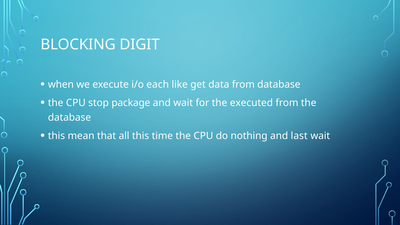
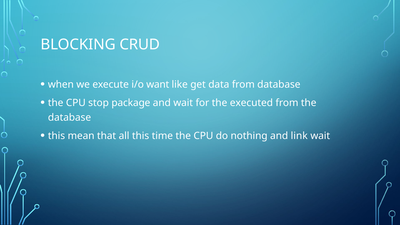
DIGIT: DIGIT -> CRUD
each: each -> want
last: last -> link
